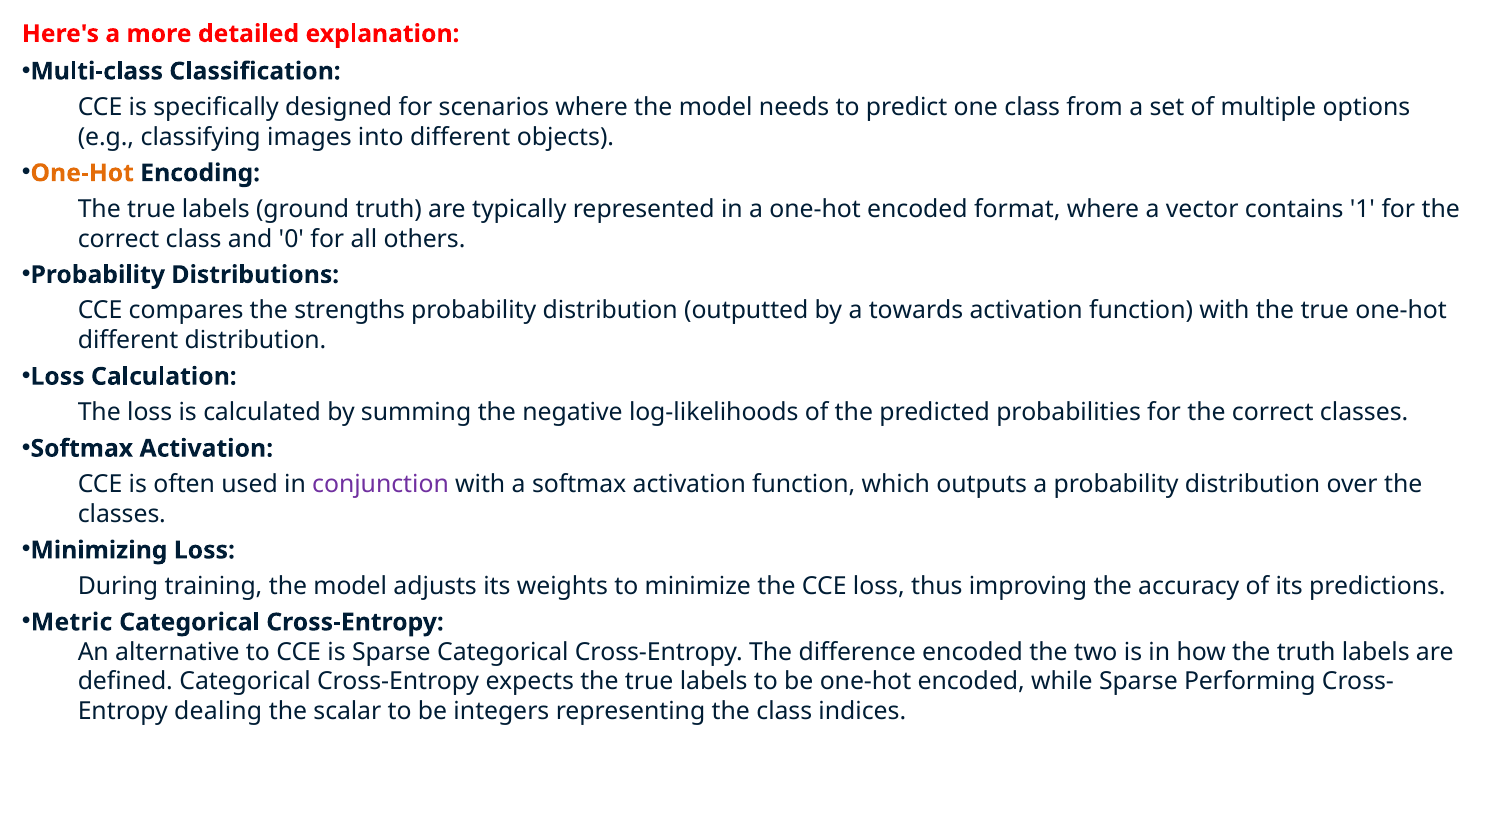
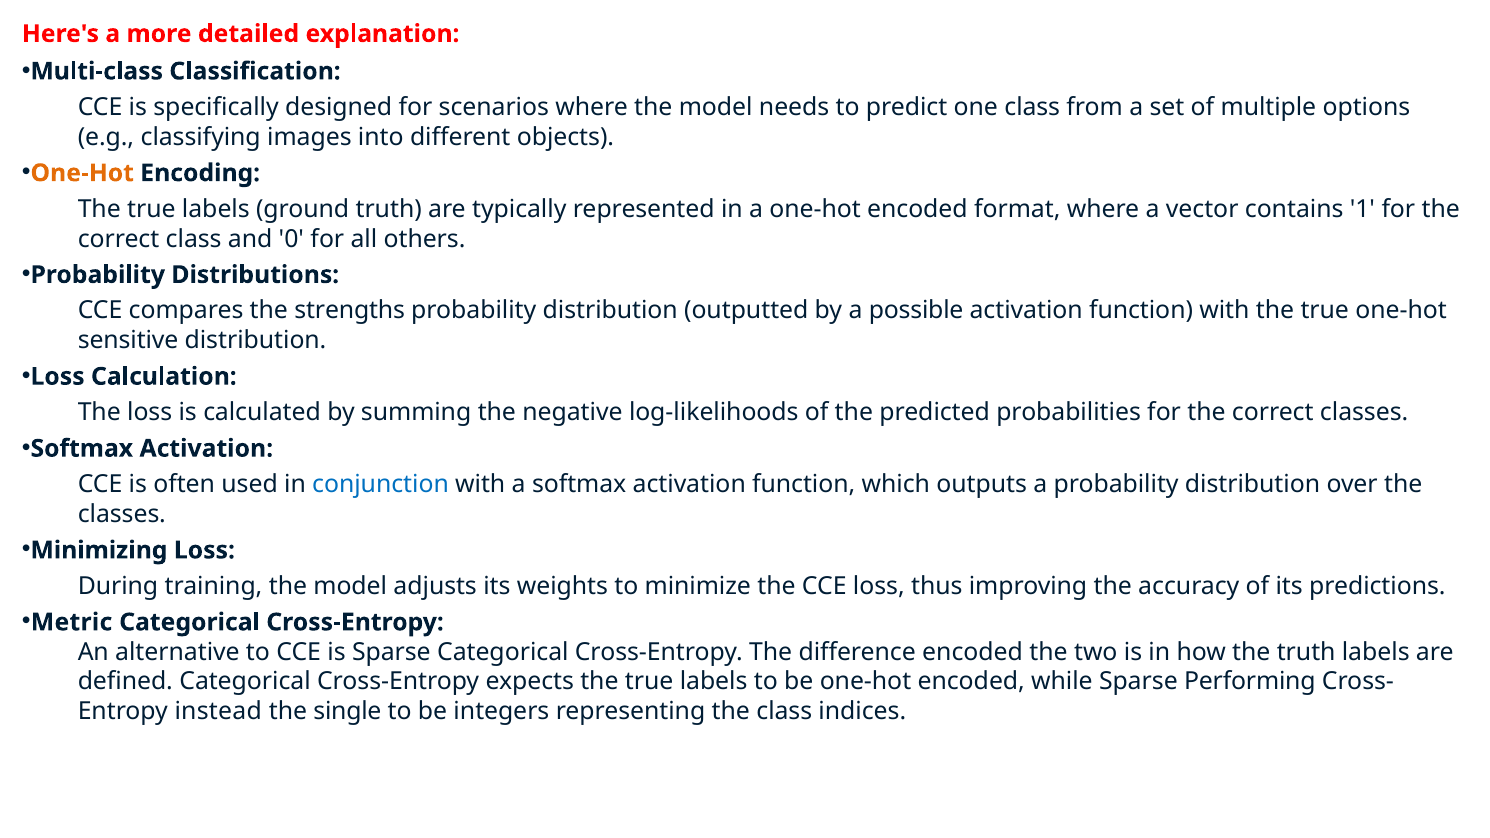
towards: towards -> possible
different at (128, 341): different -> sensitive
conjunction colour: purple -> blue
dealing: dealing -> instead
scalar: scalar -> single
